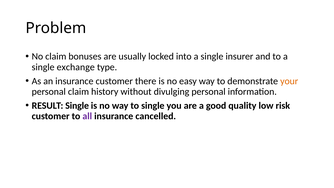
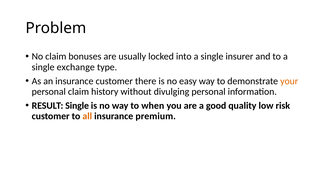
to single: single -> when
all colour: purple -> orange
cancelled: cancelled -> premium
